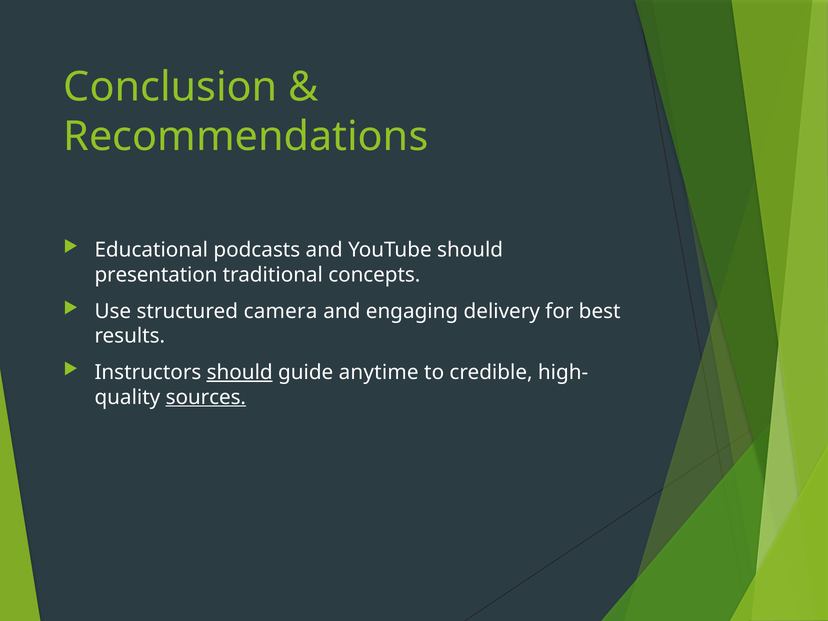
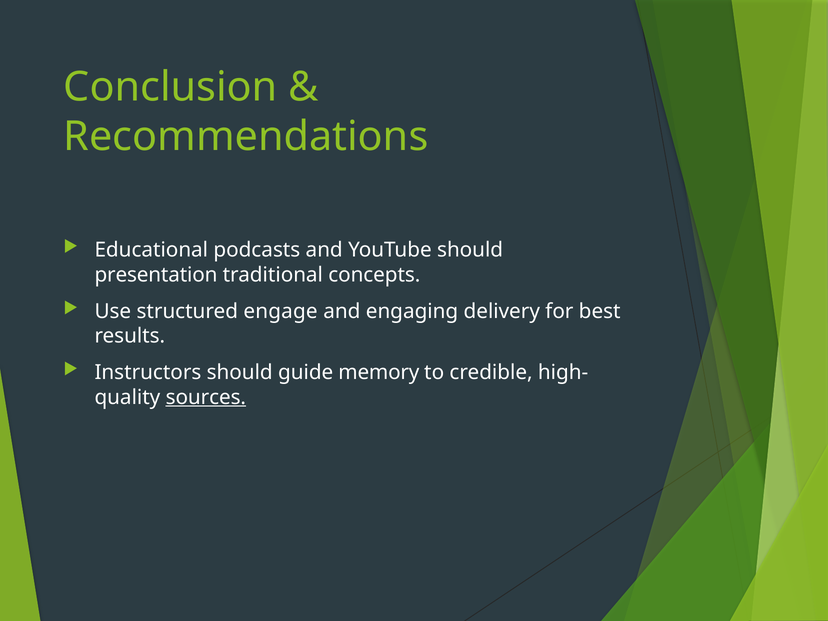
camera: camera -> engage
should at (240, 372) underline: present -> none
anytime: anytime -> memory
